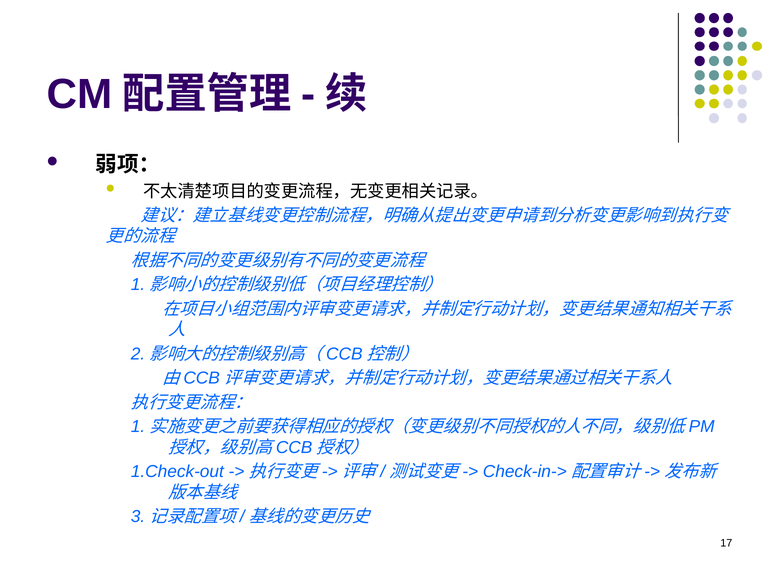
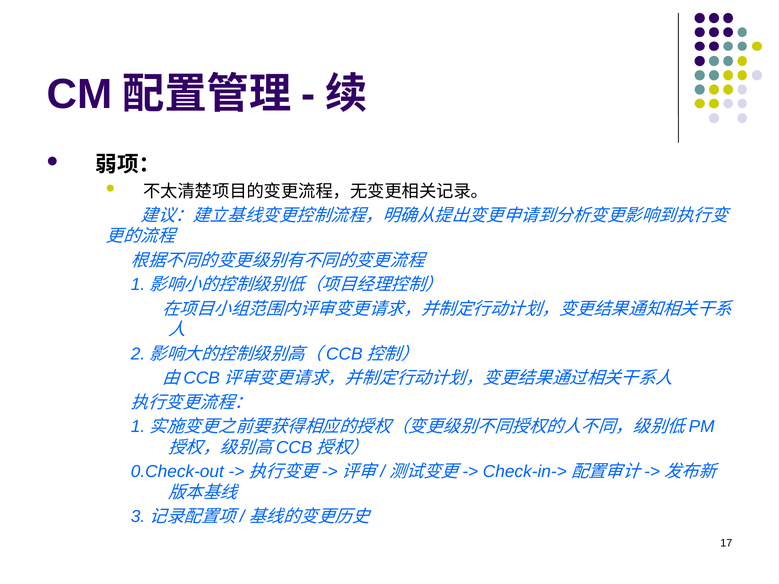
1.Check-out: 1.Check-out -> 0.Check-out
